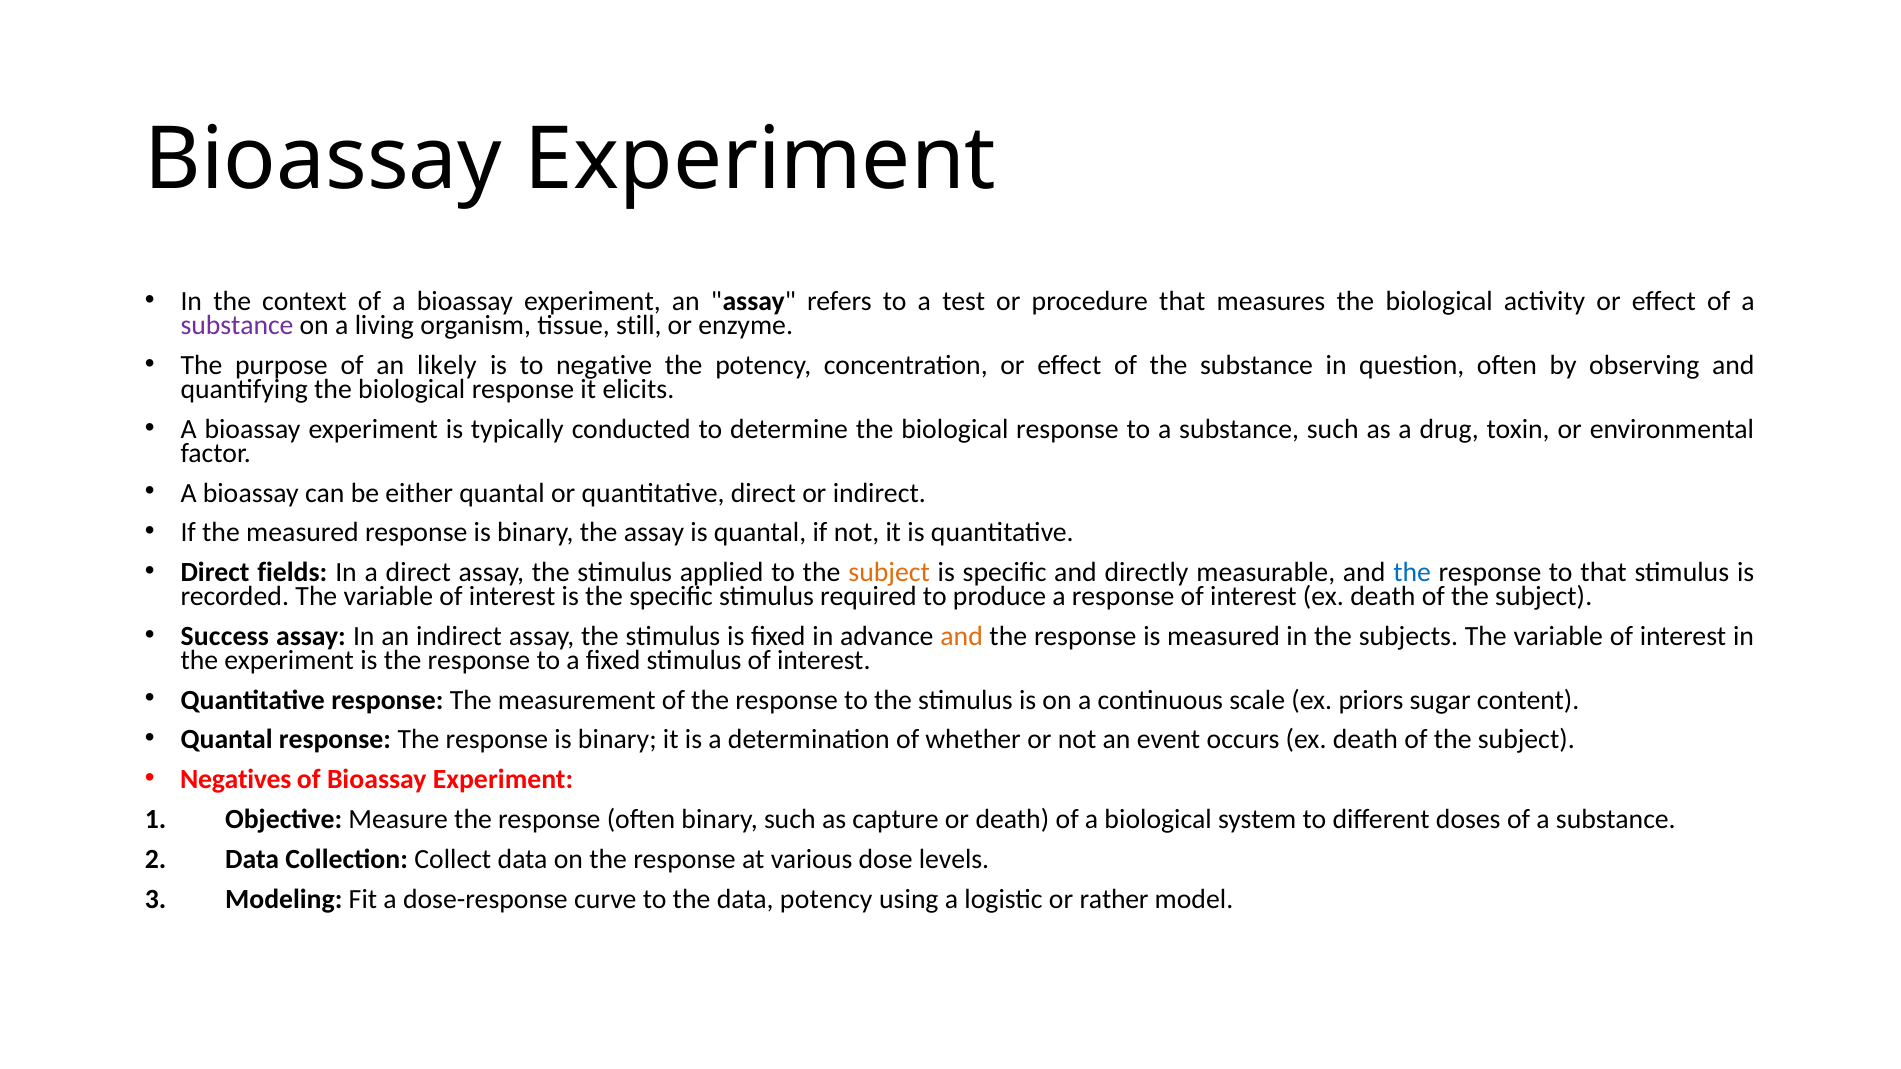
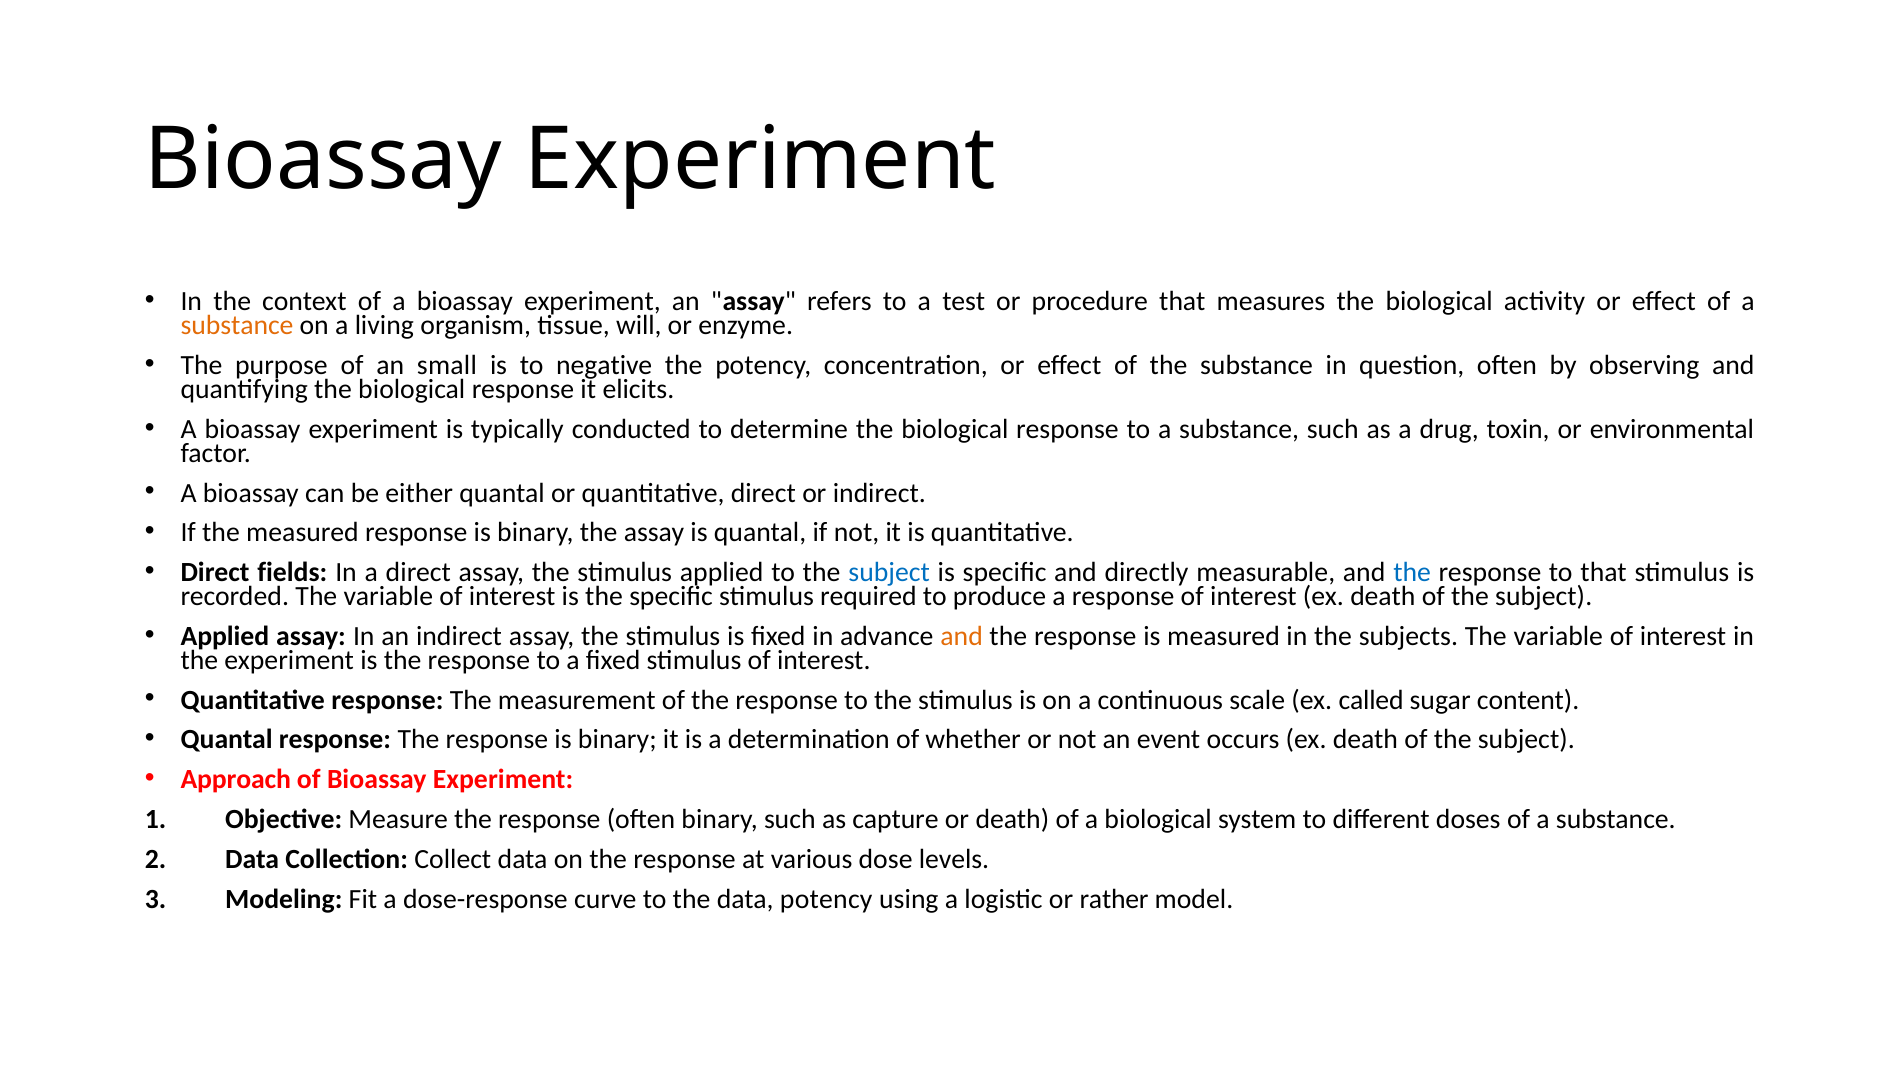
substance at (237, 326) colour: purple -> orange
still: still -> will
likely: likely -> small
subject at (889, 573) colour: orange -> blue
Success at (225, 636): Success -> Applied
priors: priors -> called
Negatives: Negatives -> Approach
